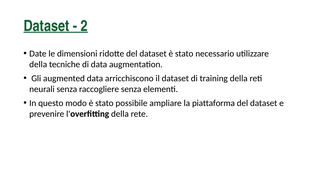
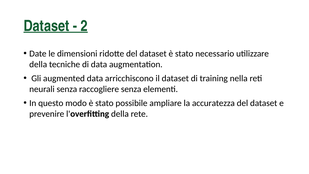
training della: della -> nella
piattaforma: piattaforma -> accuratezza
